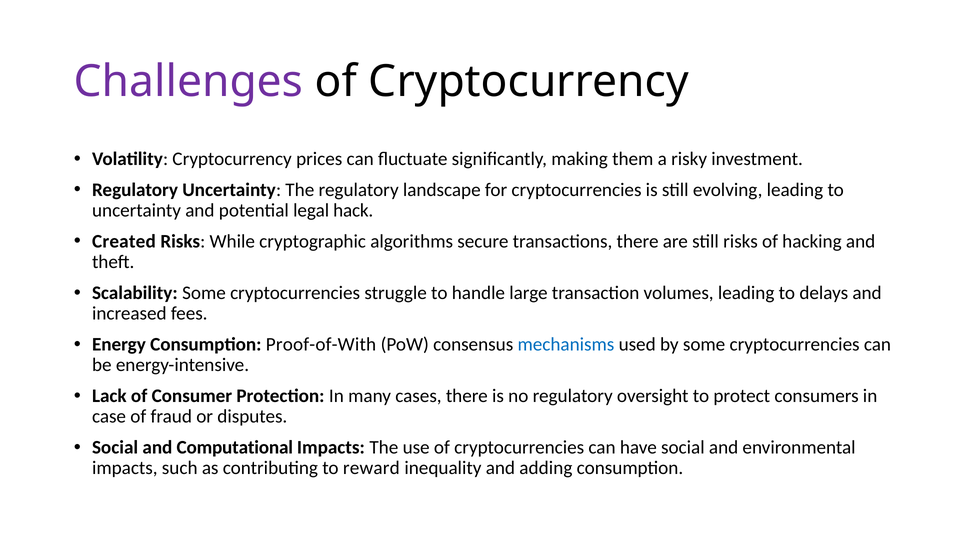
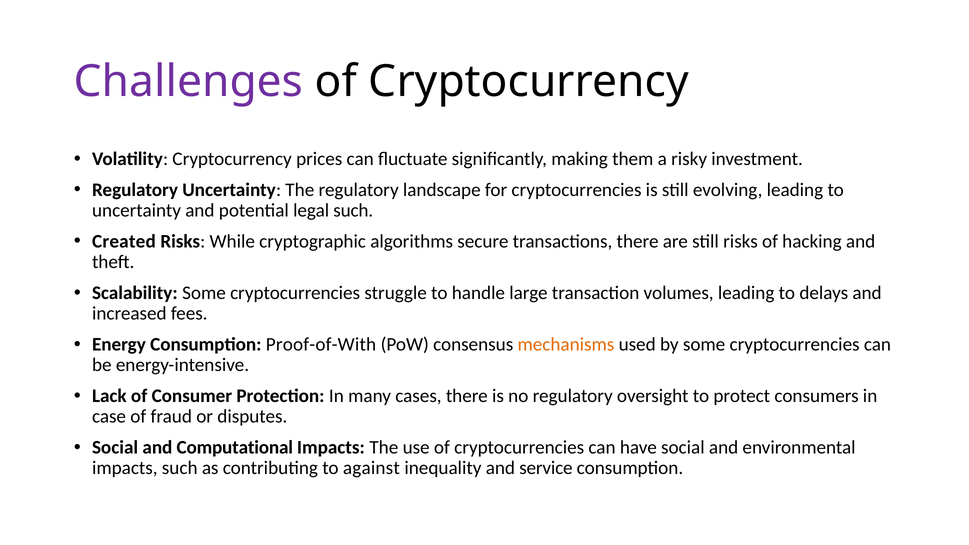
legal hack: hack -> such
mechanisms colour: blue -> orange
reward: reward -> against
adding: adding -> service
